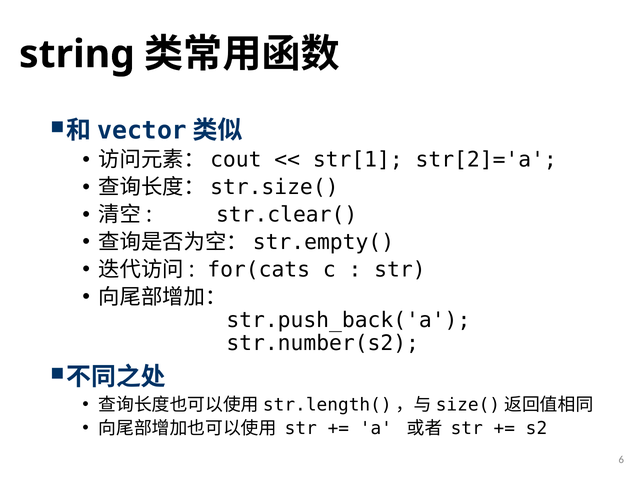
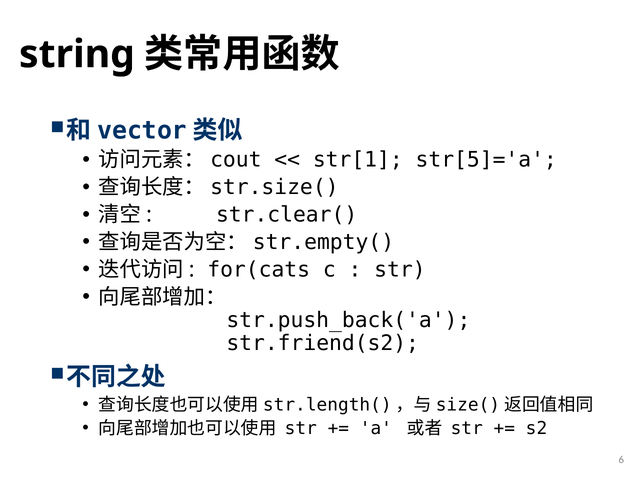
str[2]='a: str[2]='a -> str[5]='a
str.number(s2: str.number(s2 -> str.friend(s2
